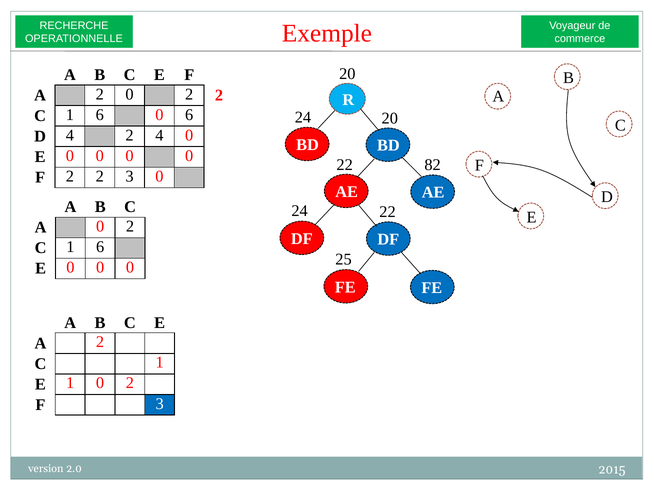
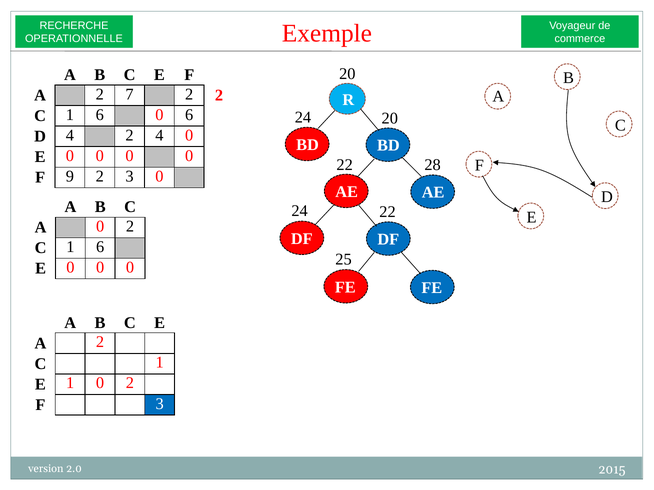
2 0: 0 -> 7
82: 82 -> 28
F 2: 2 -> 9
